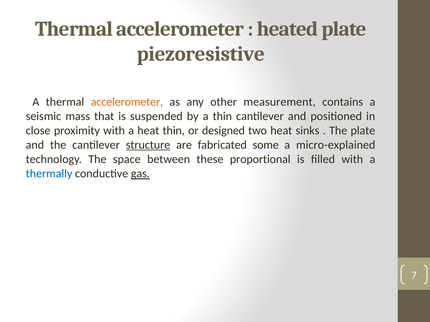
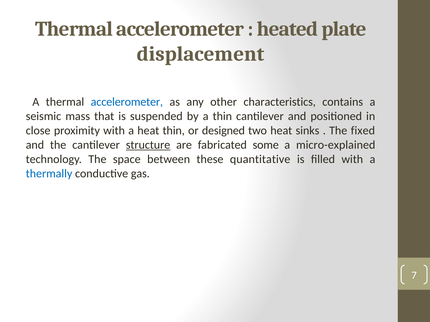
piezoresistive: piezoresistive -> displacement
accelerometer at (127, 102) colour: orange -> blue
measurement: measurement -> characteristics
The plate: plate -> fixed
proportional: proportional -> quantitative
gas underline: present -> none
